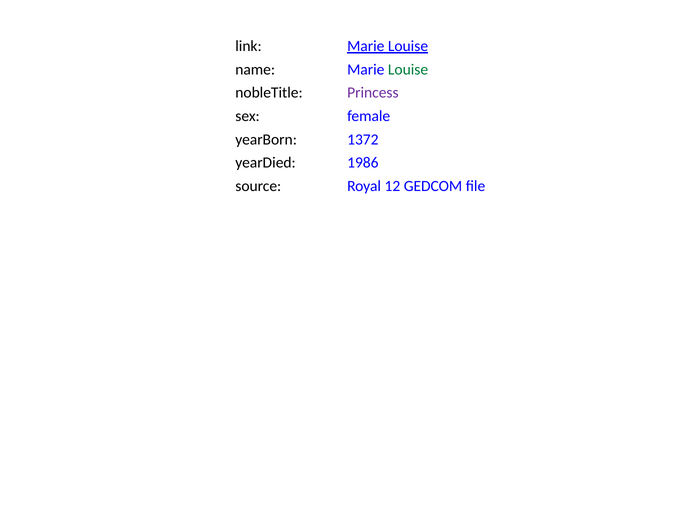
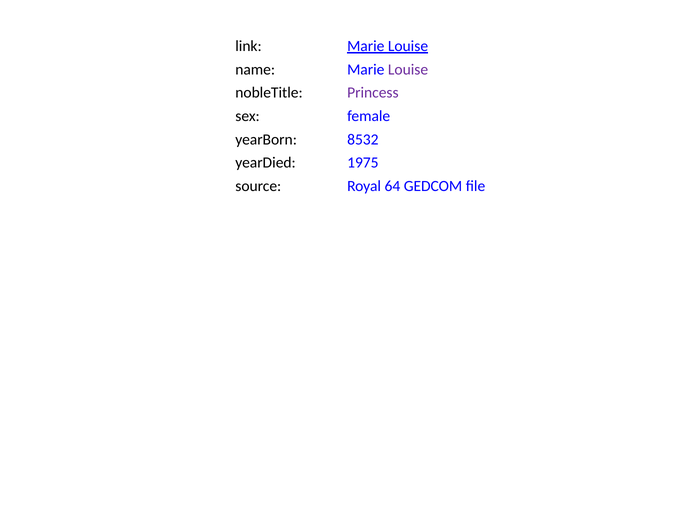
Louise at (408, 69) colour: green -> purple
1372: 1372 -> 8532
1986: 1986 -> 1975
12: 12 -> 64
